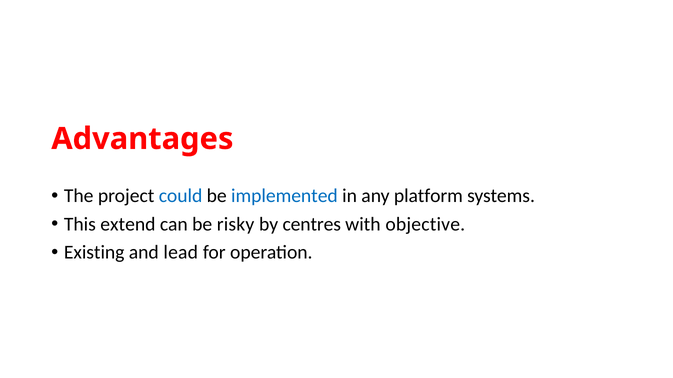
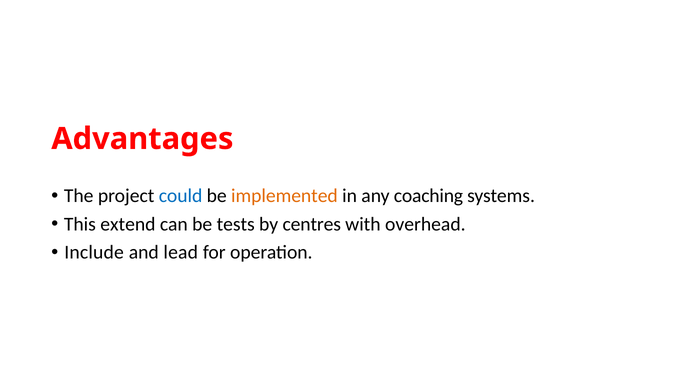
implemented colour: blue -> orange
platform: platform -> coaching
risky: risky -> tests
objective: objective -> overhead
Existing: Existing -> Include
